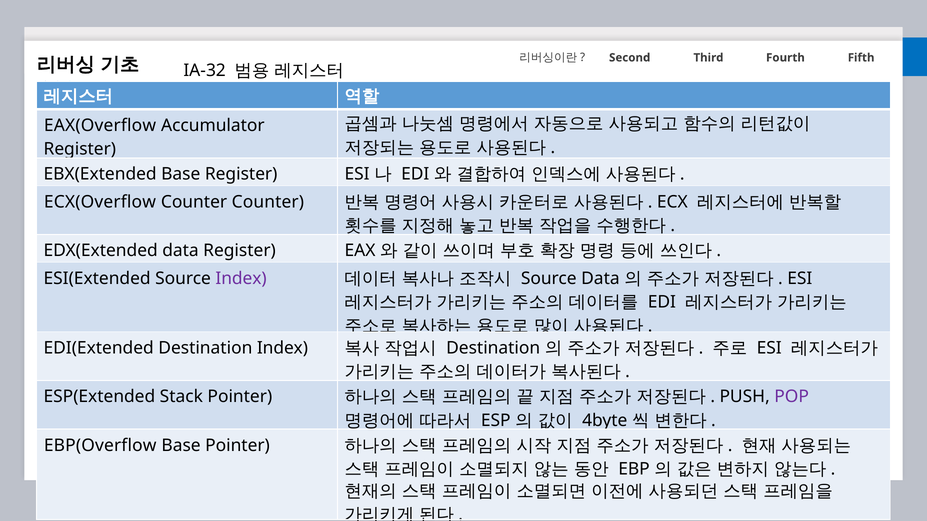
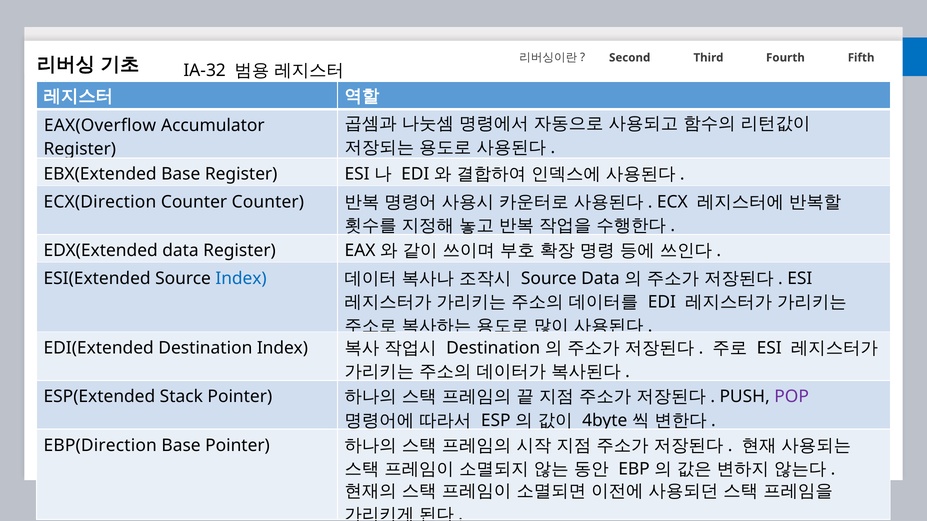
ECX(Overflow: ECX(Overflow -> ECX(Direction
Index at (241, 279) colour: purple -> blue
EBP(Overflow: EBP(Overflow -> EBP(Direction
